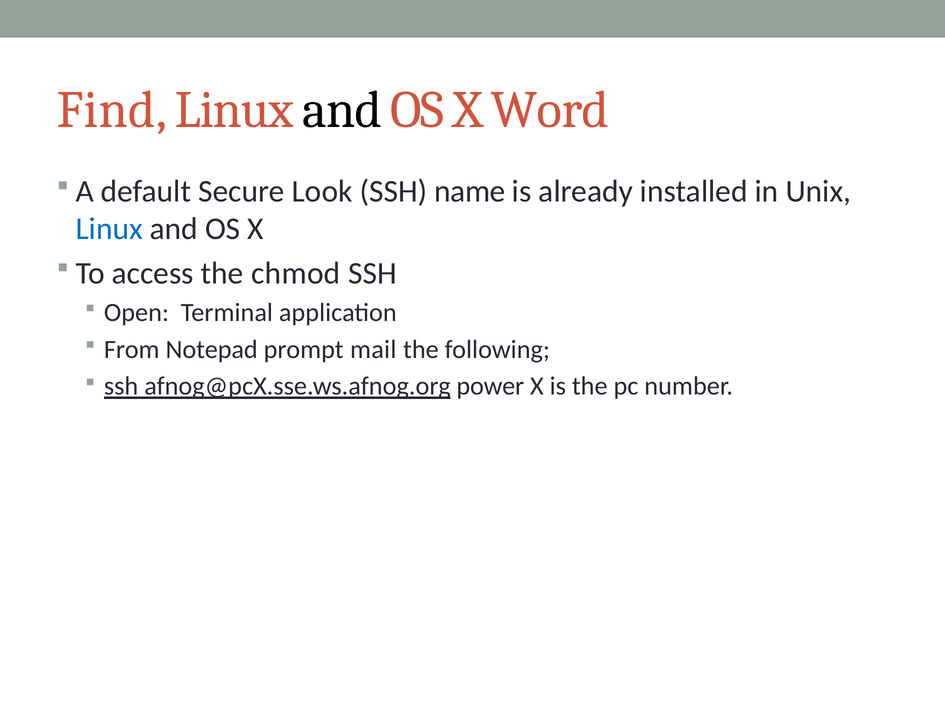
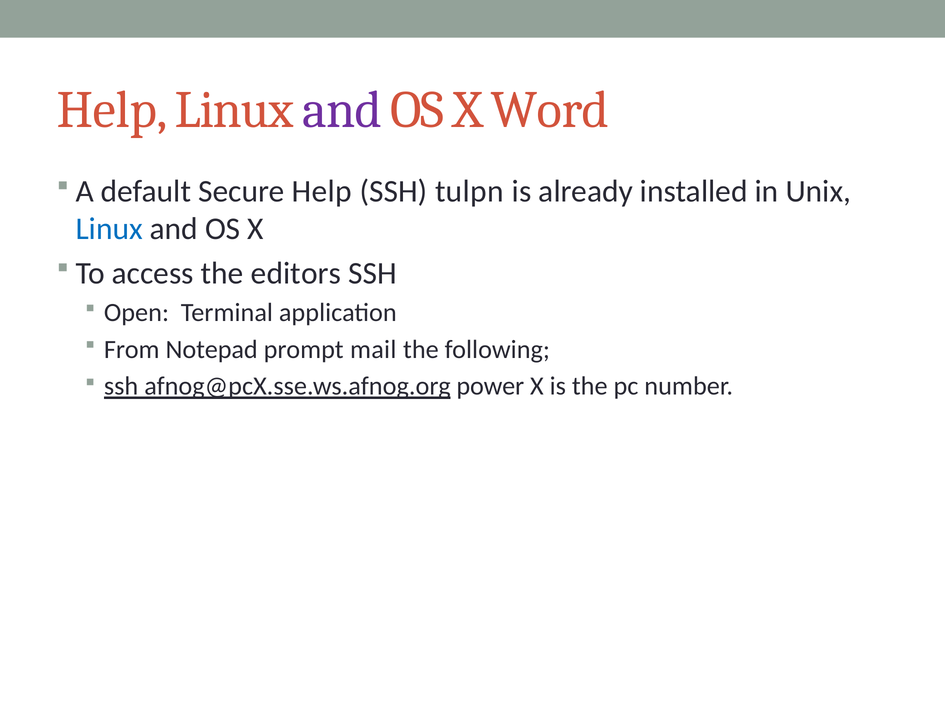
Find at (112, 110): Find -> Help
and at (342, 110) colour: black -> purple
Secure Look: Look -> Help
name: name -> tulpn
chmod: chmod -> editors
